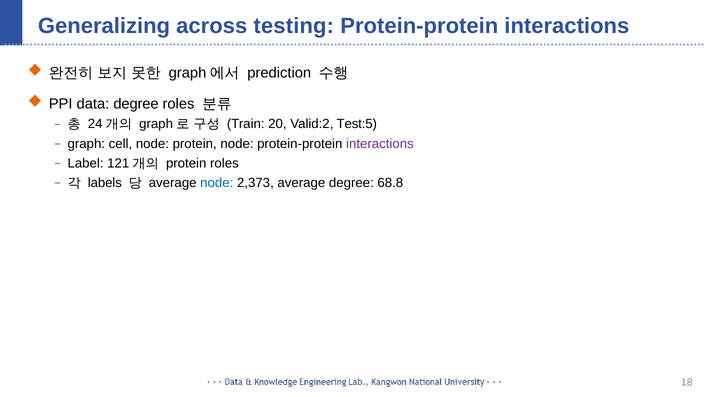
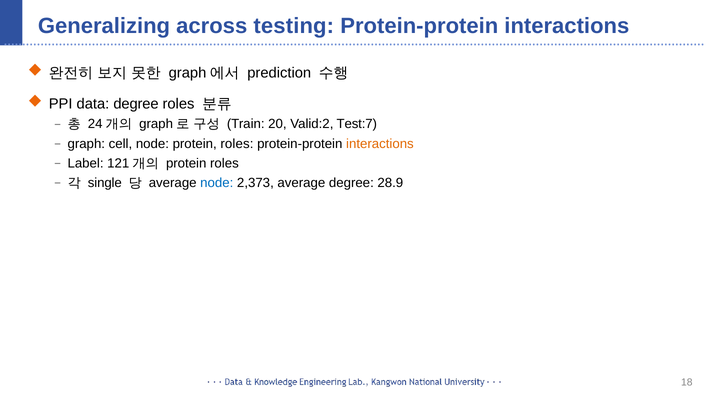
Test:5: Test:5 -> Test:7
node protein node: node -> roles
interactions at (380, 144) colour: purple -> orange
labels: labels -> single
68.8: 68.8 -> 28.9
